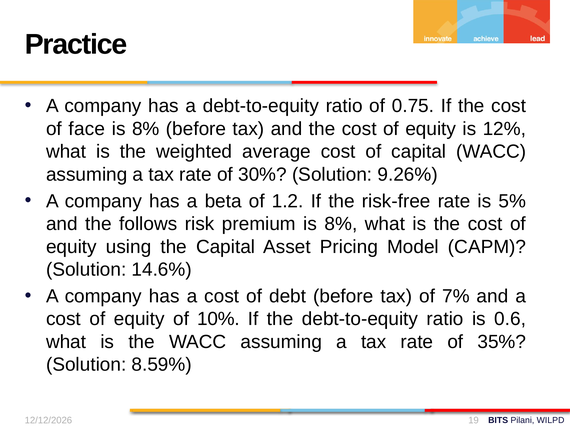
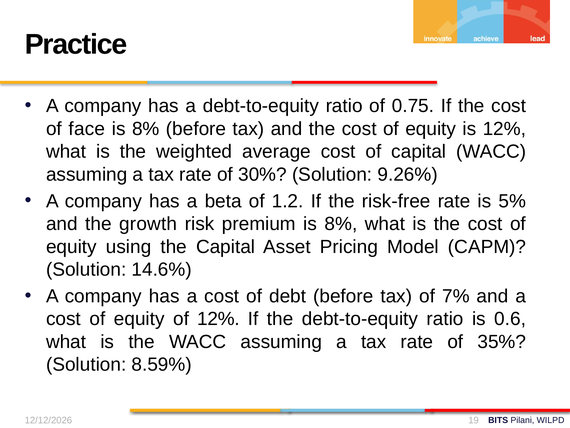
follows: follows -> growth
of 10%: 10% -> 12%
